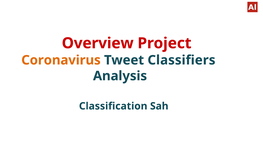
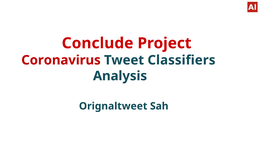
Overview: Overview -> Conclude
Coronavirus colour: orange -> red
Classiﬁcation: Classiﬁcation -> Orignaltweet
